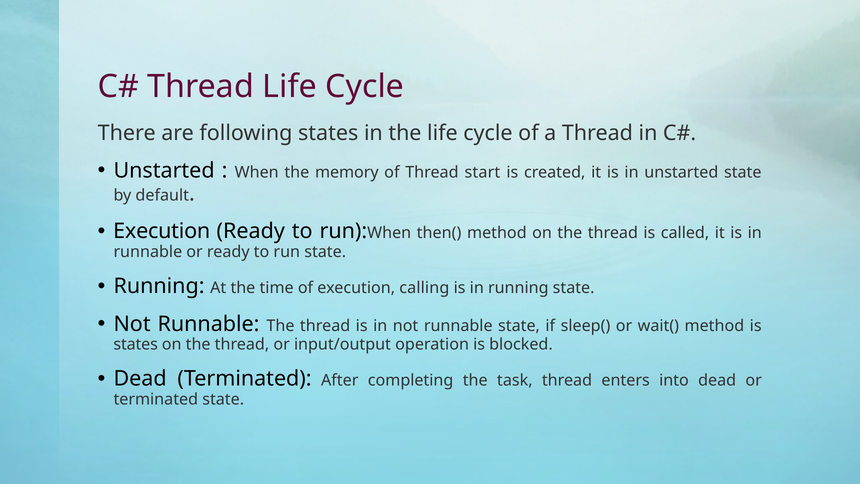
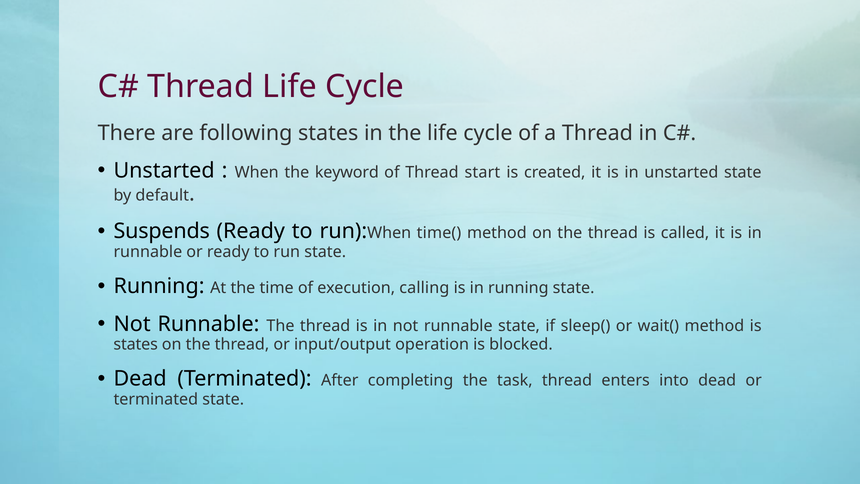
memory: memory -> keyword
Execution at (162, 231): Execution -> Suspends
then(: then( -> time(
